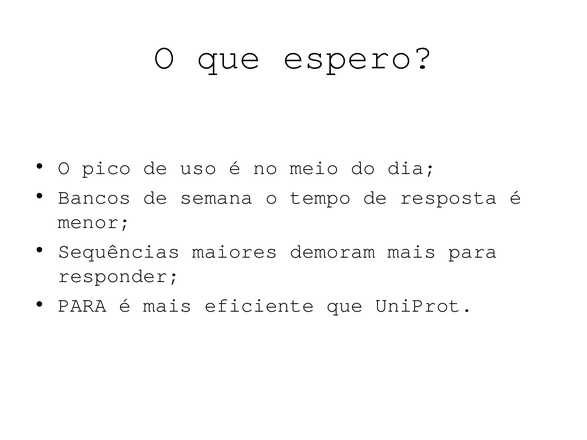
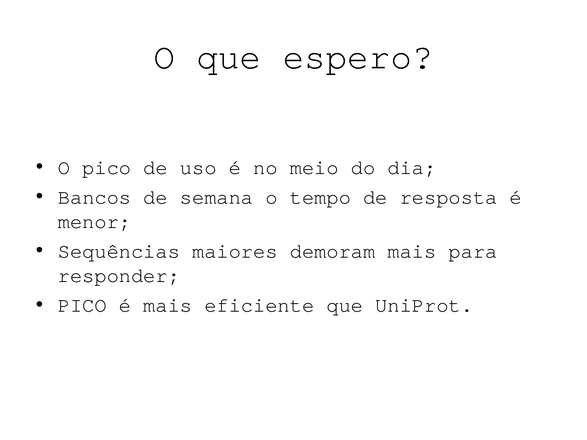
PARA at (82, 305): PARA -> PICO
